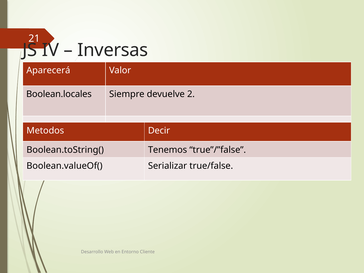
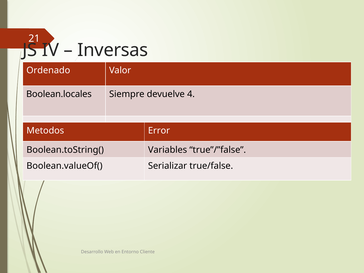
Aparecerá: Aparecerá -> Ordenado
2: 2 -> 4
Decir: Decir -> Error
Tenemos: Tenemos -> Variables
